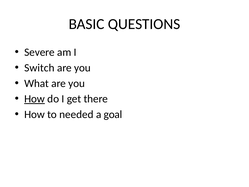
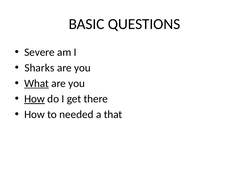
Switch: Switch -> Sharks
What underline: none -> present
goal: goal -> that
